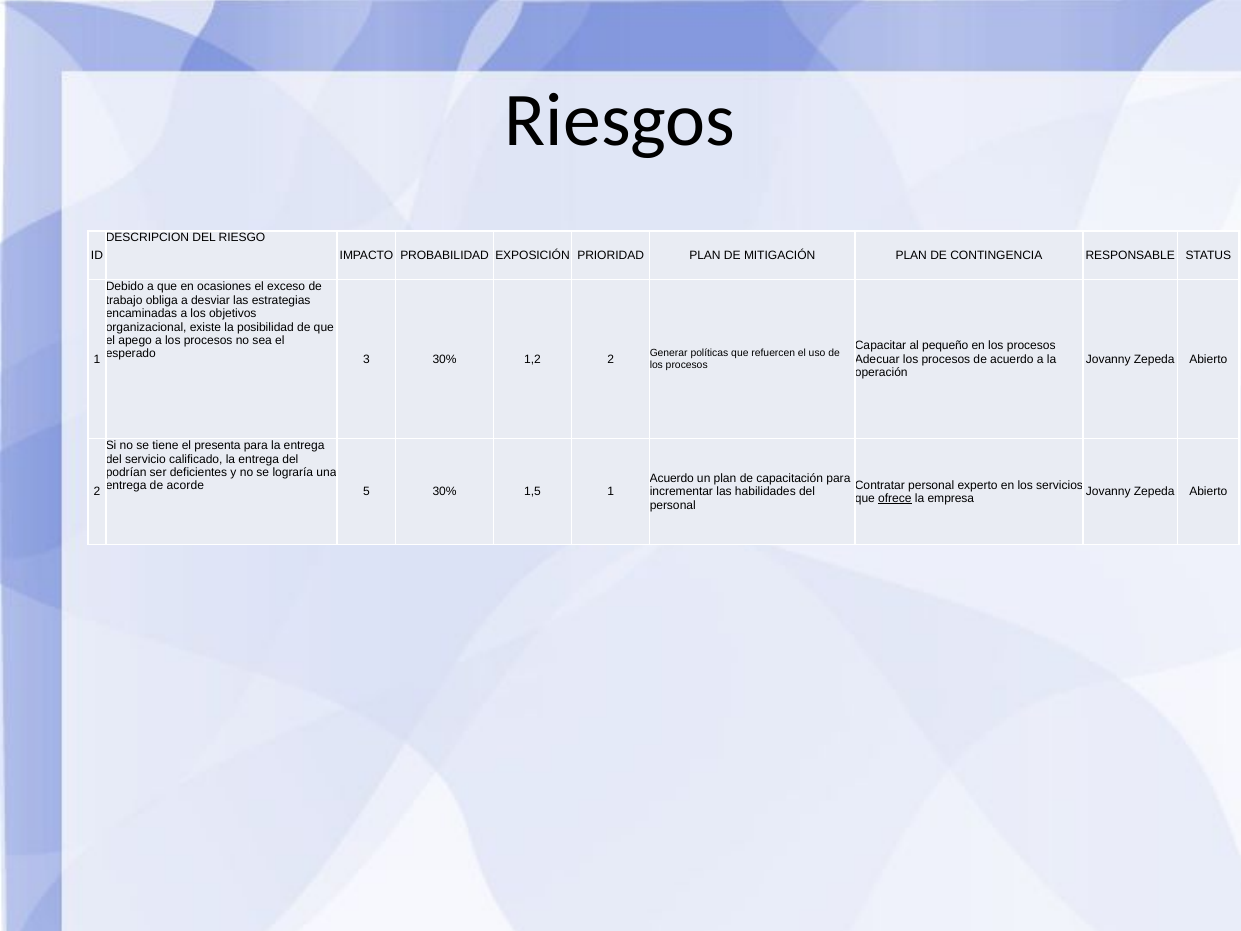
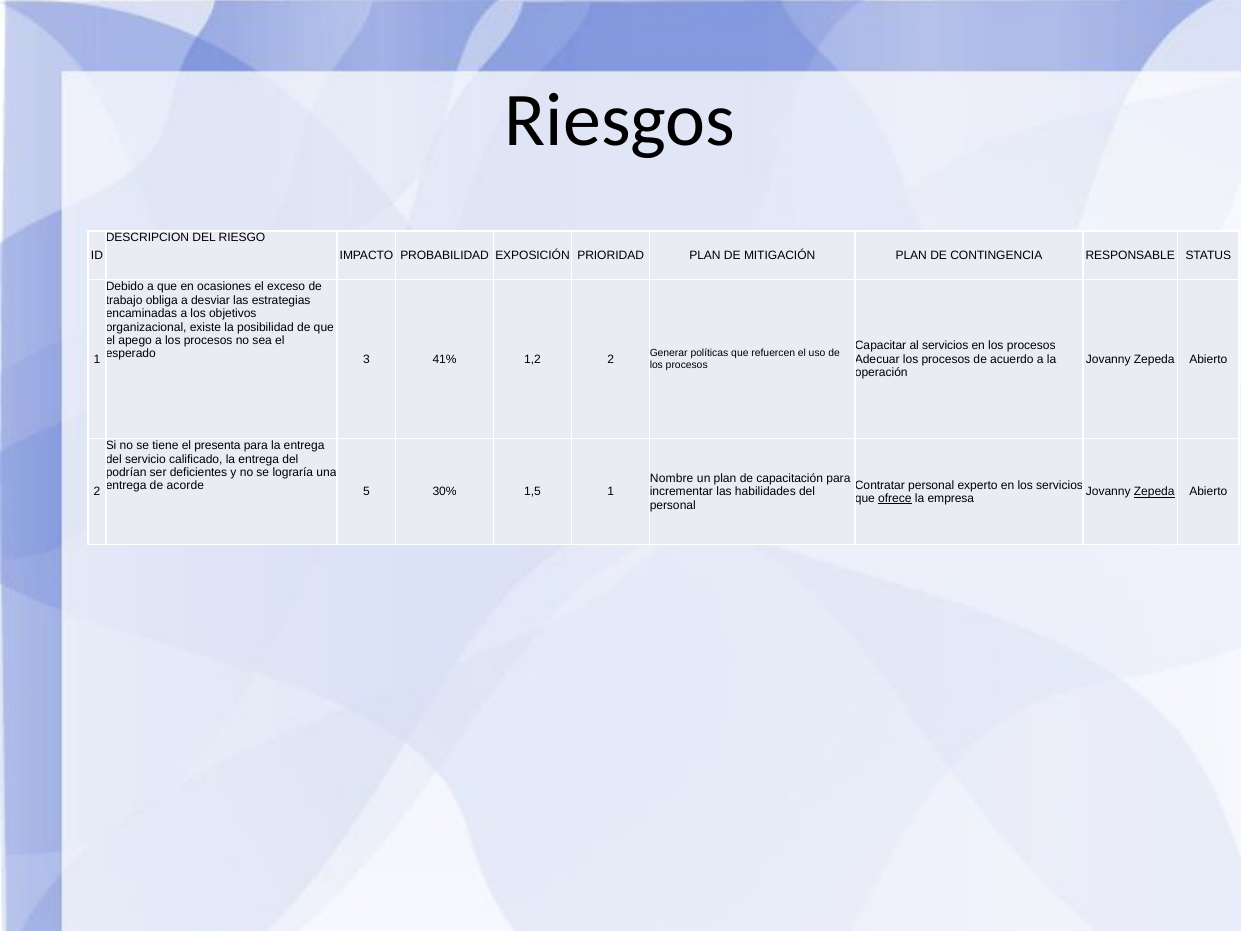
al pequeño: pequeño -> servicios
3 30%: 30% -> 41%
Acuerdo at (672, 478): Acuerdo -> Nombre
Zepeda at (1154, 492) underline: none -> present
